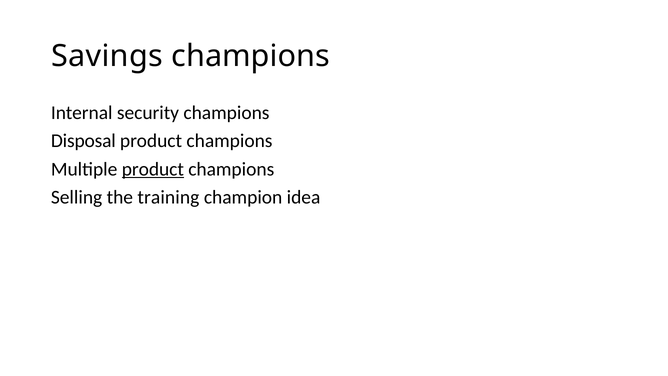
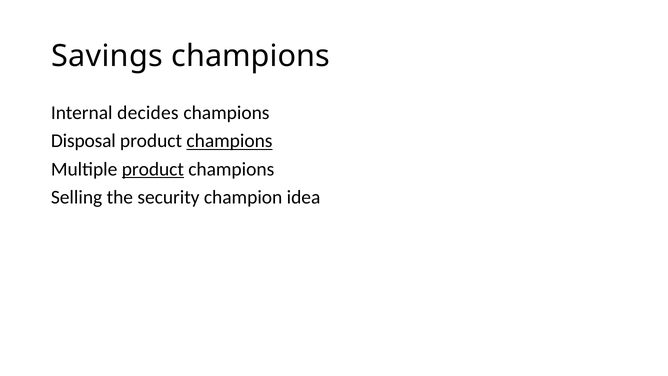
security: security -> decides
champions at (229, 141) underline: none -> present
training: training -> security
